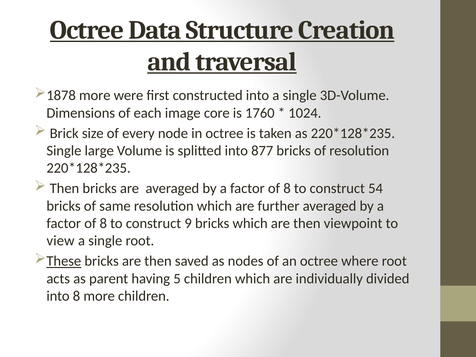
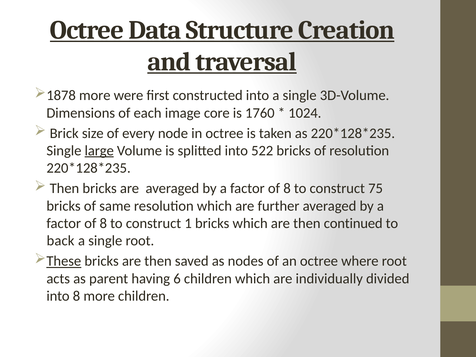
large underline: none -> present
877: 877 -> 522
54: 54 -> 75
9: 9 -> 1
viewpoint: viewpoint -> continued
view: view -> back
5: 5 -> 6
